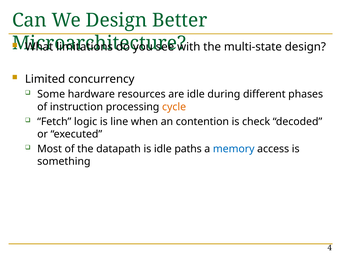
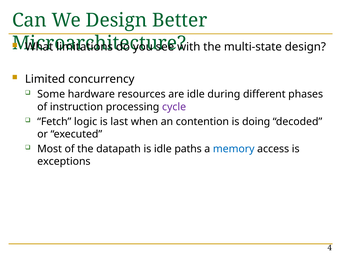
cycle colour: orange -> purple
line: line -> last
check: check -> doing
something: something -> exceptions
